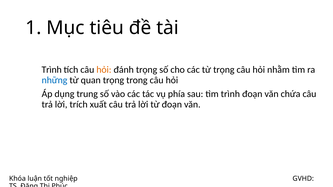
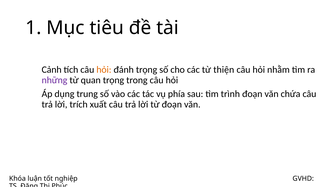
Trình at (52, 70): Trình -> Cảnh
từ trọng: trọng -> thiện
những colour: blue -> purple
